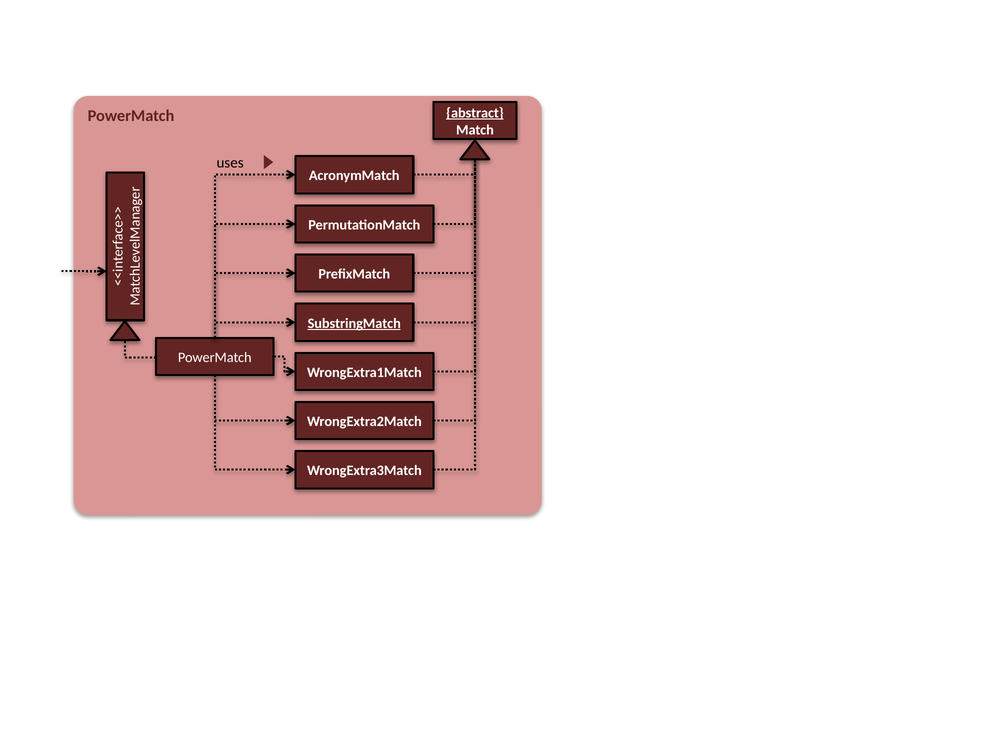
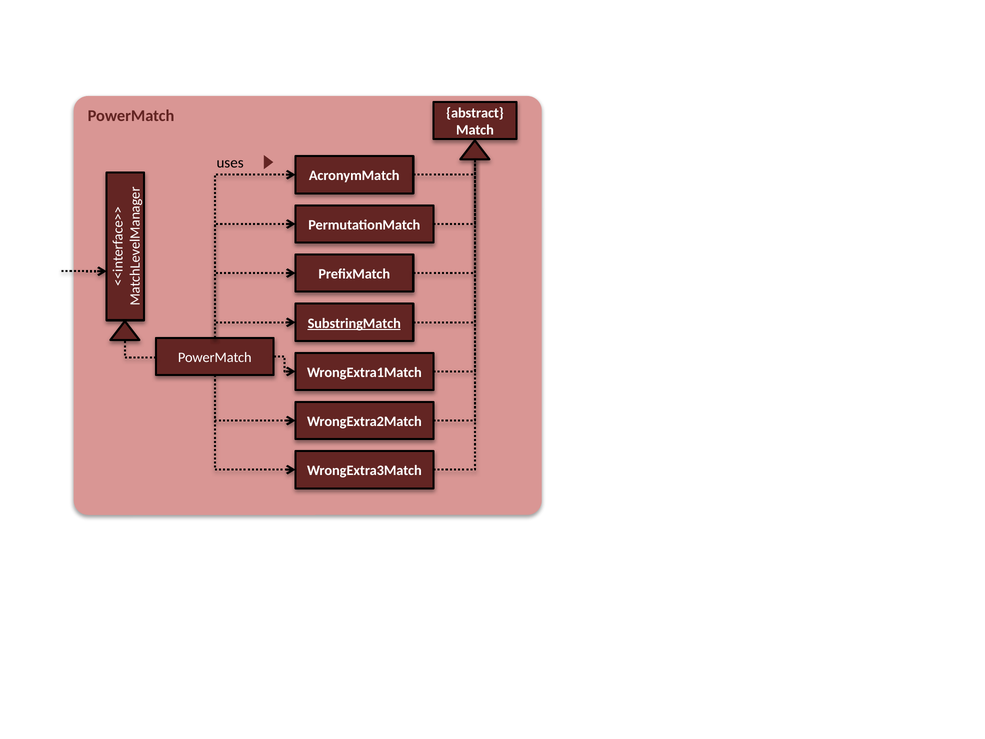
abstract underline: present -> none
